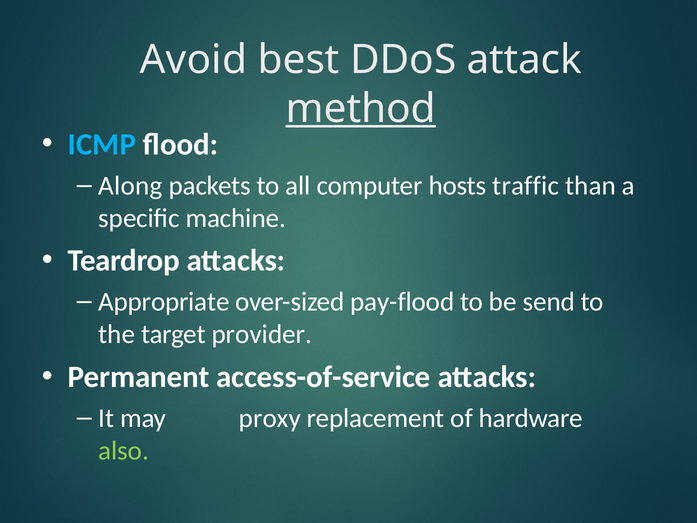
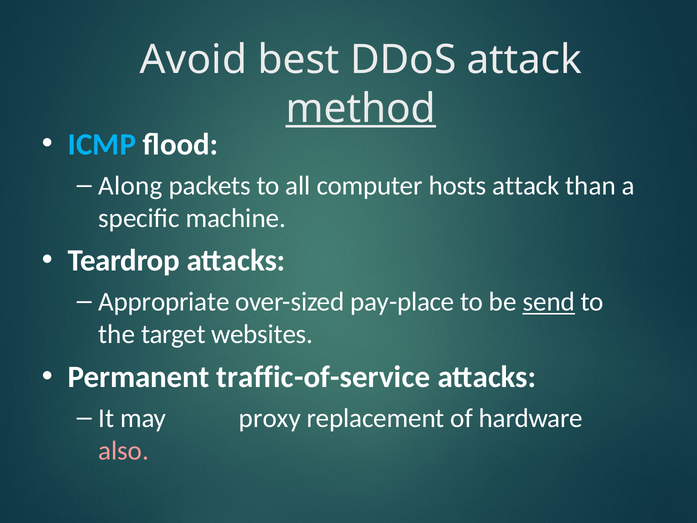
hosts traffic: traffic -> attack
pay-flood: pay-flood -> pay-place
send underline: none -> present
provider: provider -> websites
access-of-service: access-of-service -> traffic-of-service
also colour: light green -> pink
